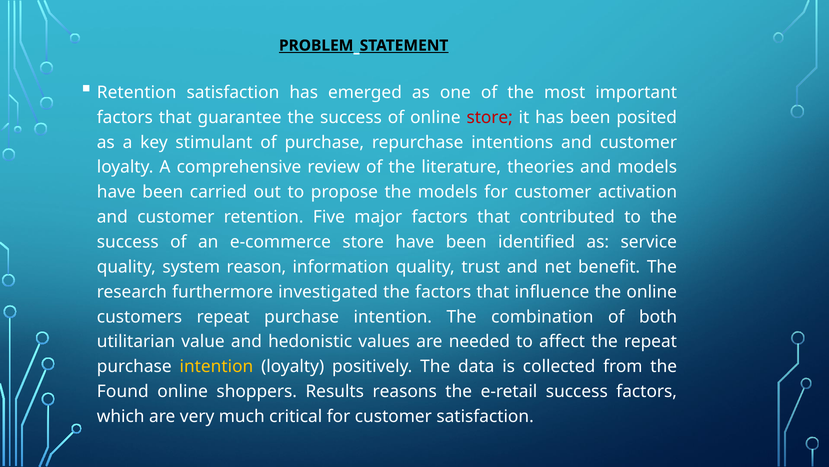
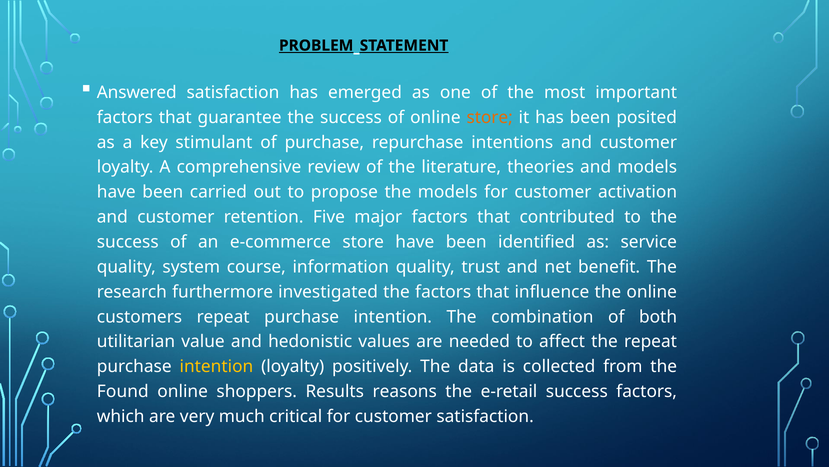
Retention at (137, 92): Retention -> Answered
store at (490, 117) colour: red -> orange
reason: reason -> course
